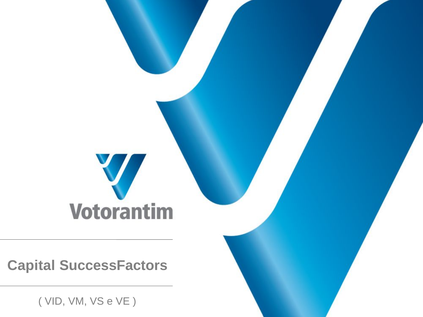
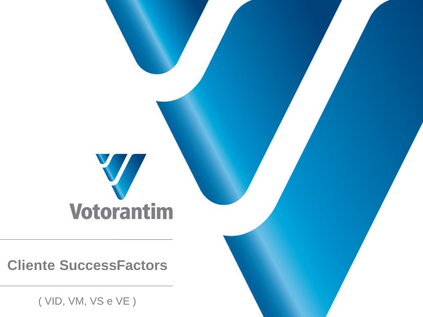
Capital: Capital -> Cliente
